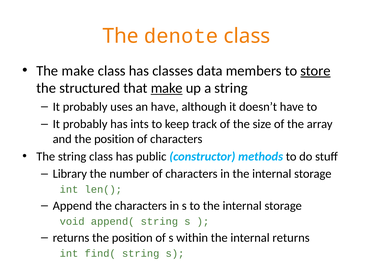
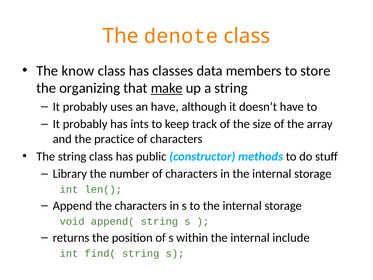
The make: make -> know
store underline: present -> none
structured: structured -> organizing
and the position: position -> practice
internal returns: returns -> include
